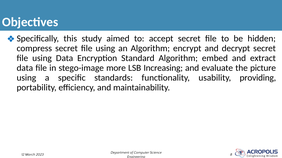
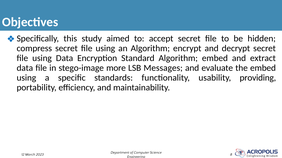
Increasing: Increasing -> Messages
the picture: picture -> embed
